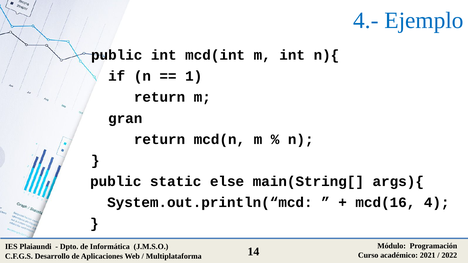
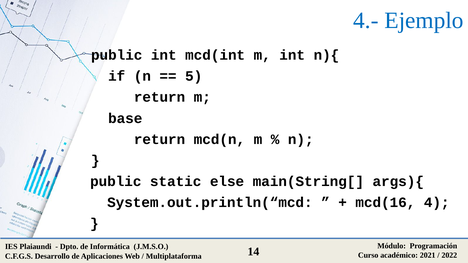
1: 1 -> 5
gran: gran -> base
